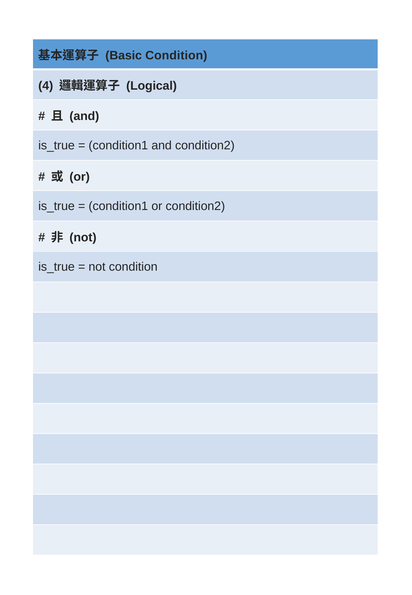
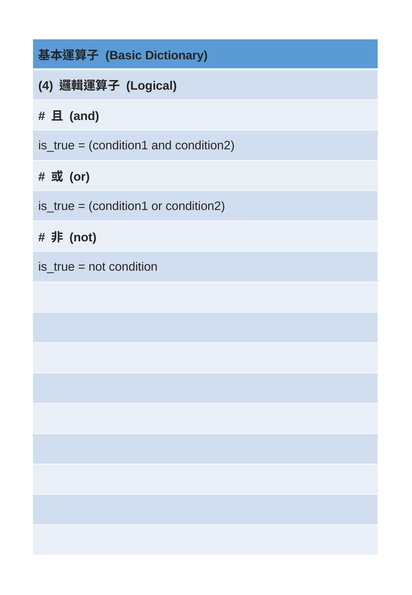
Basic Condition: Condition -> Dictionary
